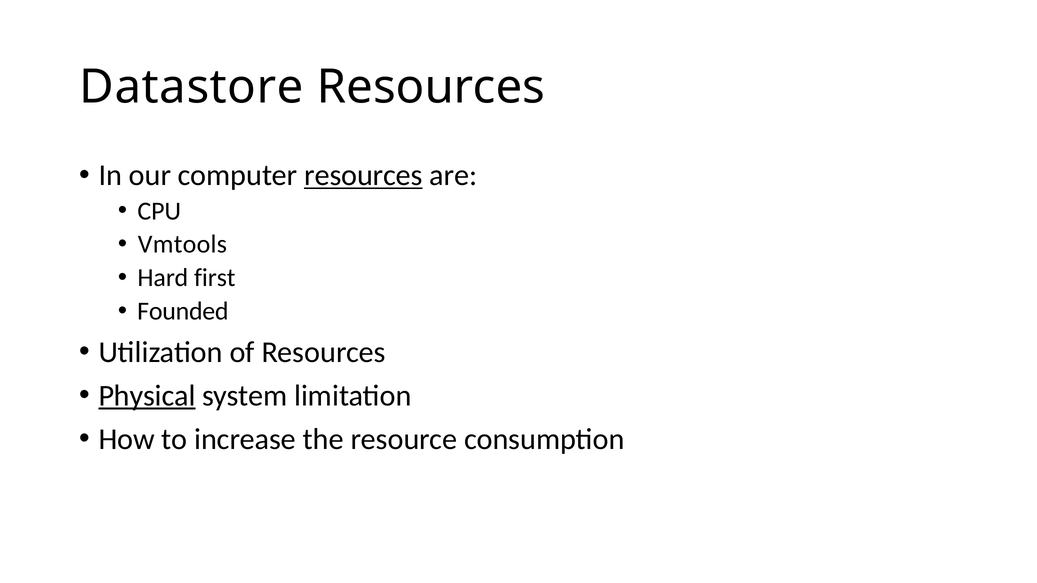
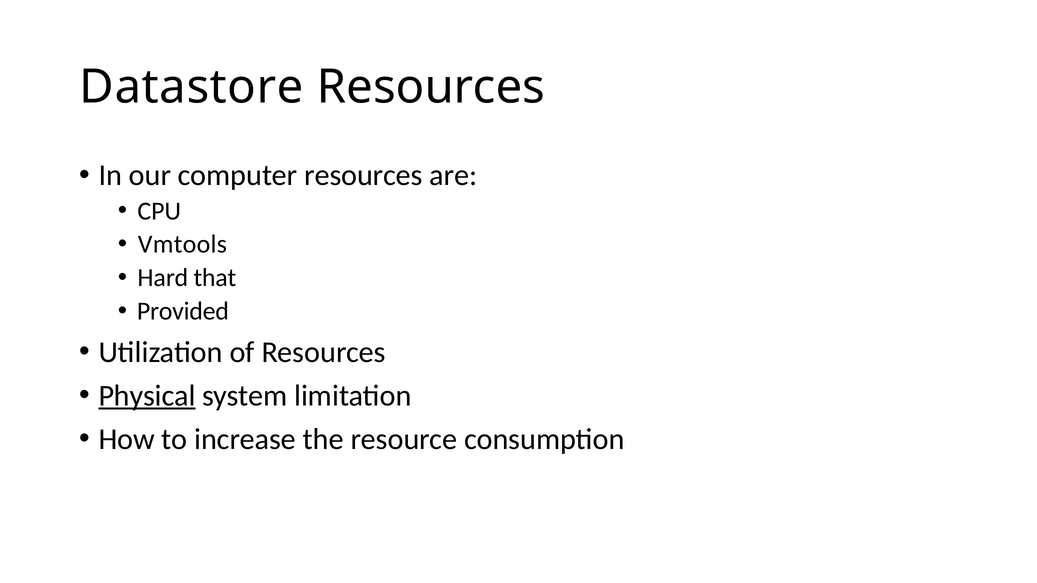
resources at (363, 175) underline: present -> none
first: first -> that
Founded: Founded -> Provided
